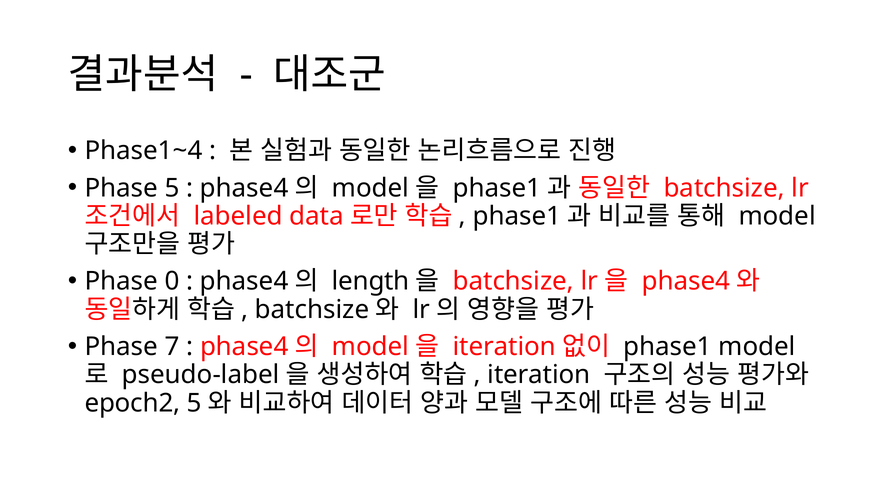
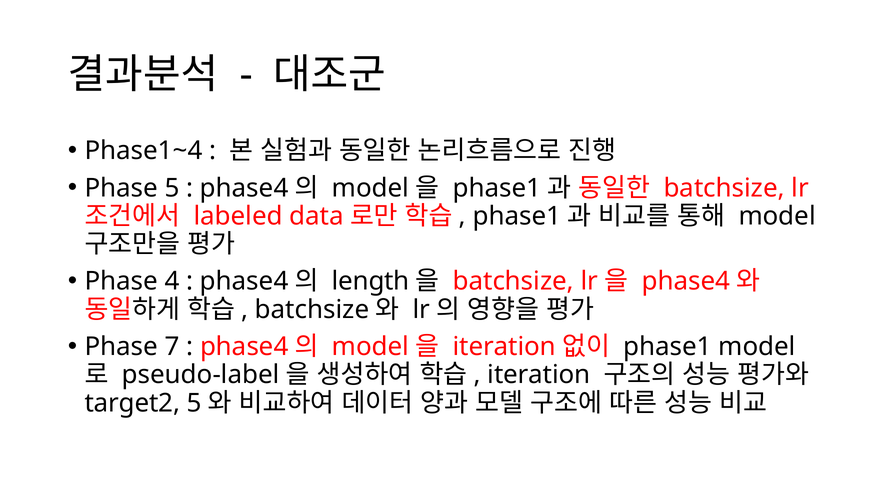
0: 0 -> 4
epoch2: epoch2 -> target2
